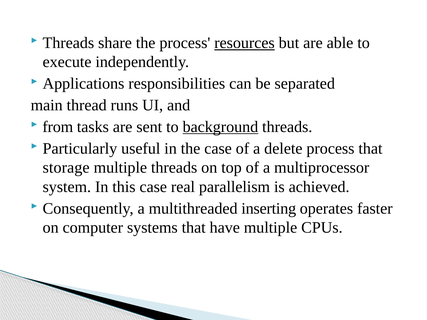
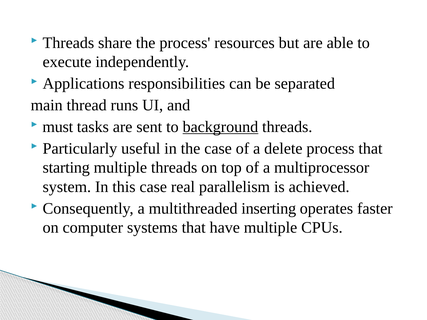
resources underline: present -> none
from: from -> must
storage: storage -> starting
